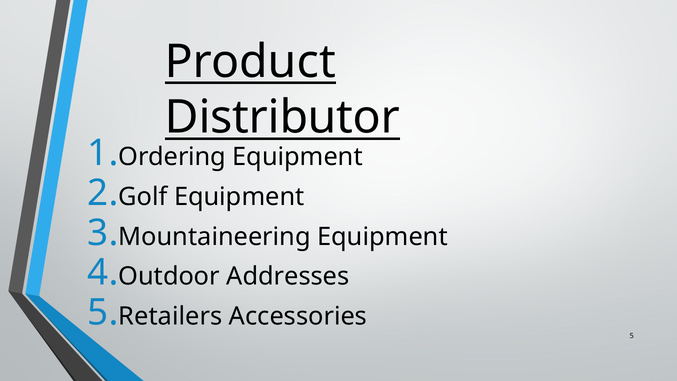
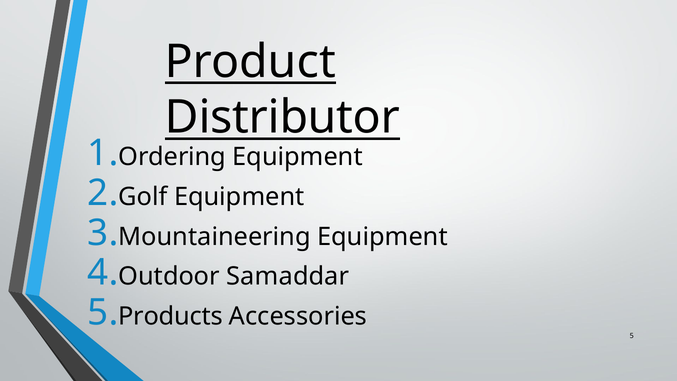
Addresses: Addresses -> Samaddar
Retailers: Retailers -> Products
